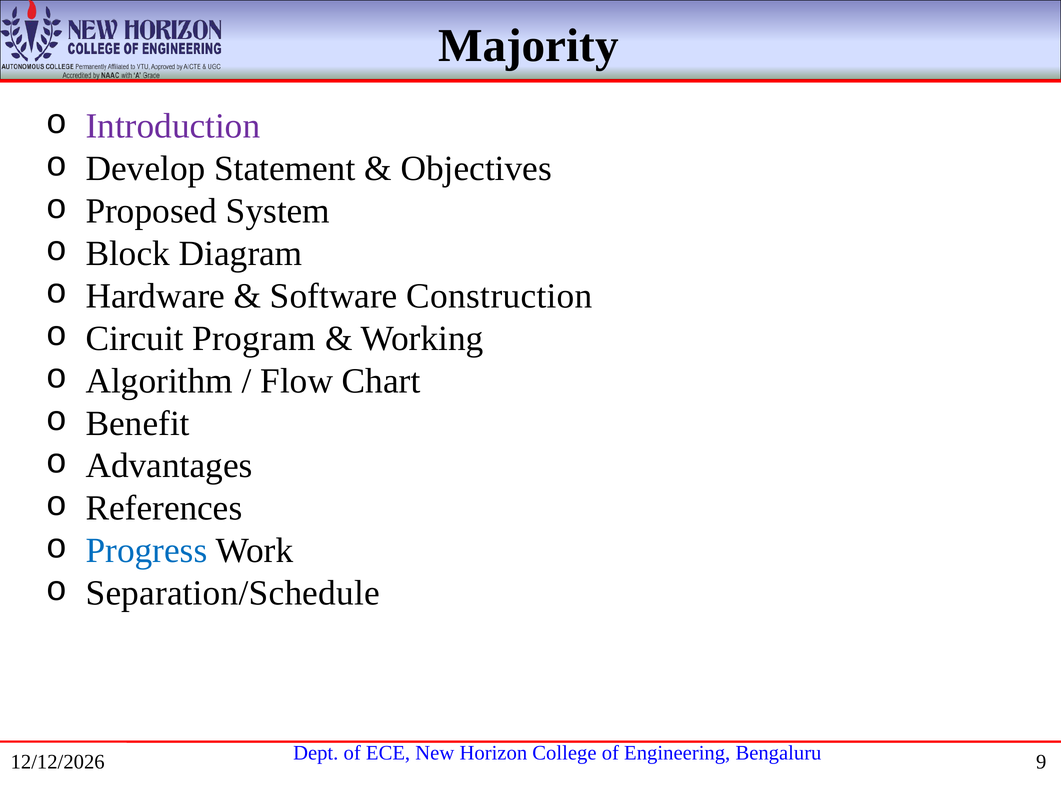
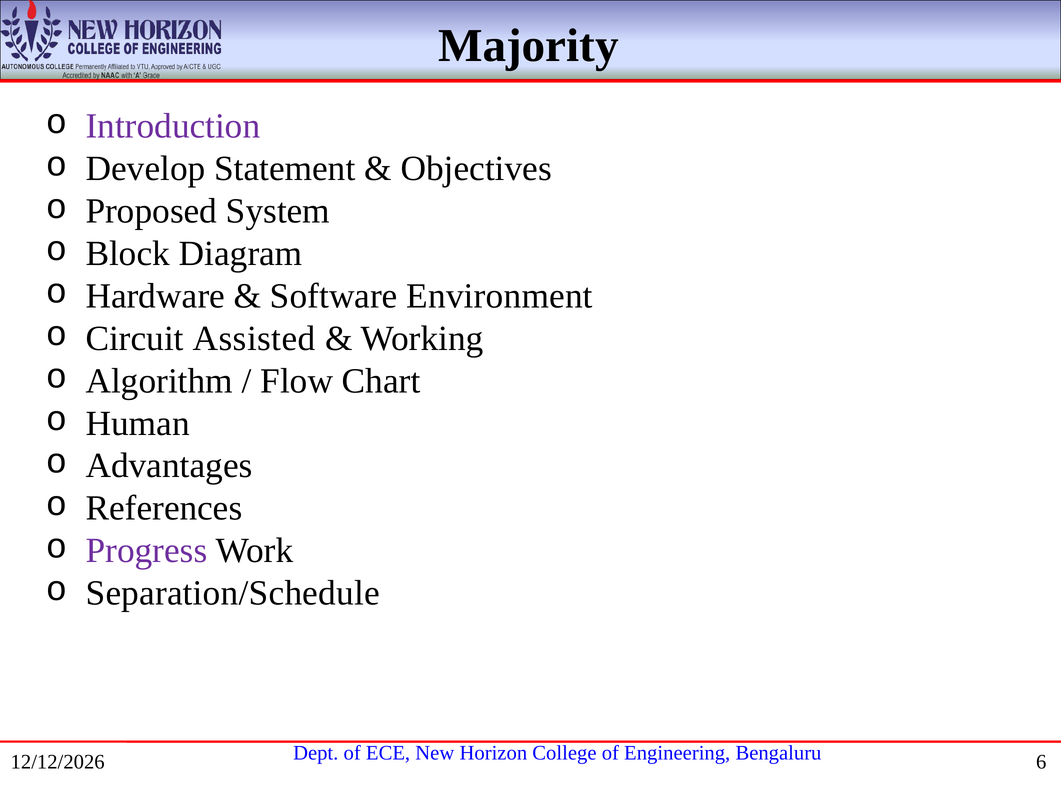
Construction: Construction -> Environment
Program: Program -> Assisted
Benefit: Benefit -> Human
Progress colour: blue -> purple
9: 9 -> 6
